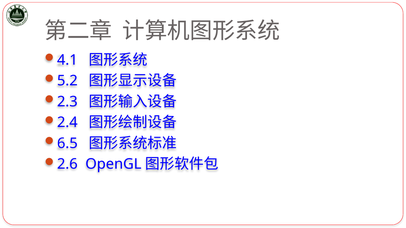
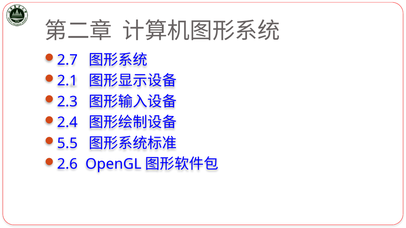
4.1: 4.1 -> 2.7
5.2: 5.2 -> 2.1
6.5: 6.5 -> 5.5
